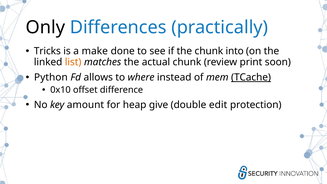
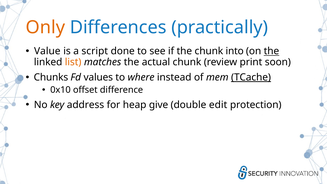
Only colour: black -> orange
Tricks: Tricks -> Value
make: make -> script
the at (271, 51) underline: none -> present
Python: Python -> Chunks
allows: allows -> values
amount: amount -> address
